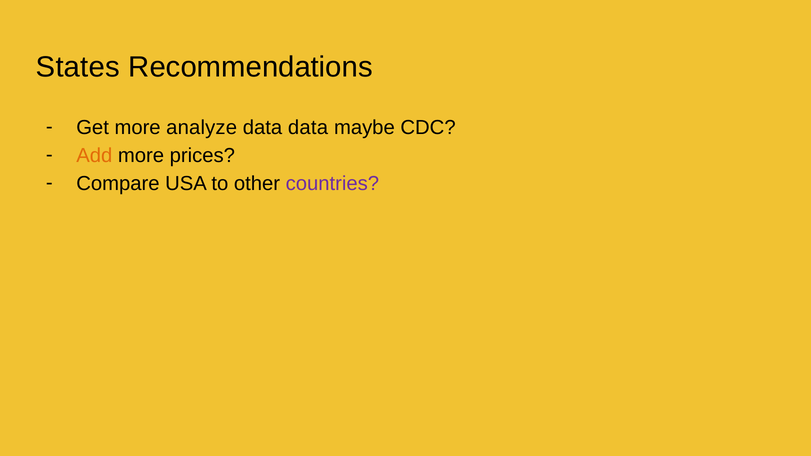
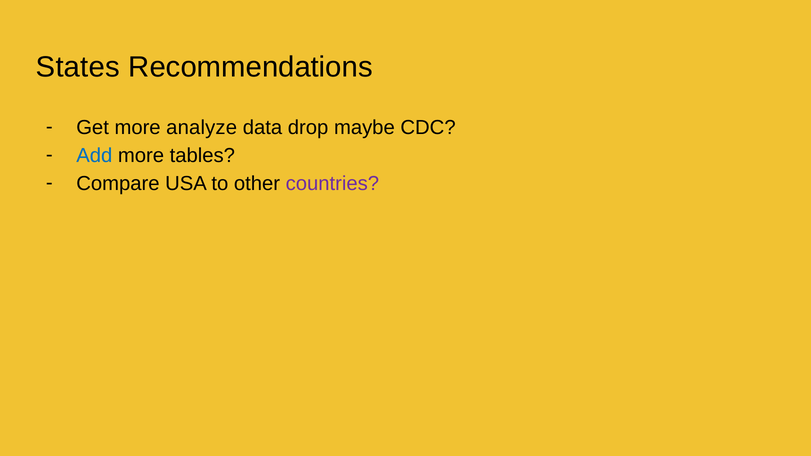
data data: data -> drop
Add colour: orange -> blue
prices: prices -> tables
